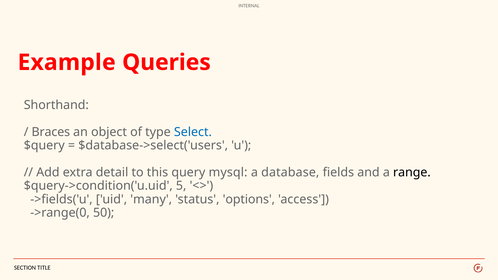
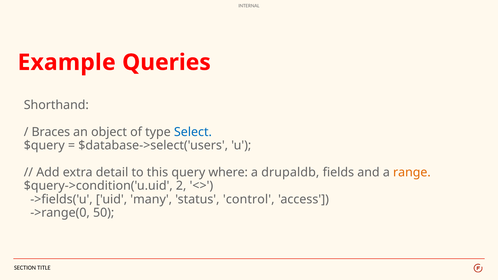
mysql: mysql -> where
database: database -> drupaldb
range colour: black -> orange
5: 5 -> 2
options: options -> control
